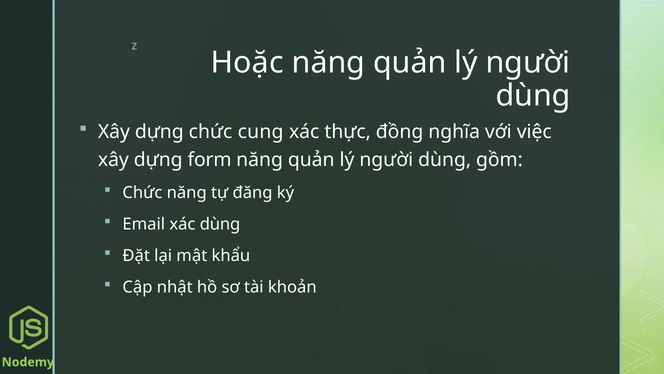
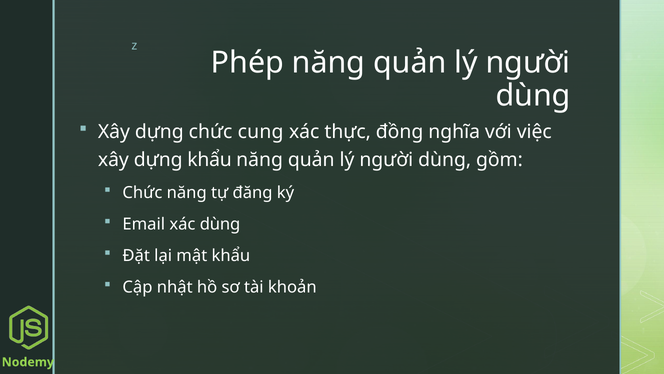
Hoặc: Hoặc -> Phép
dựng form: form -> khẩu
